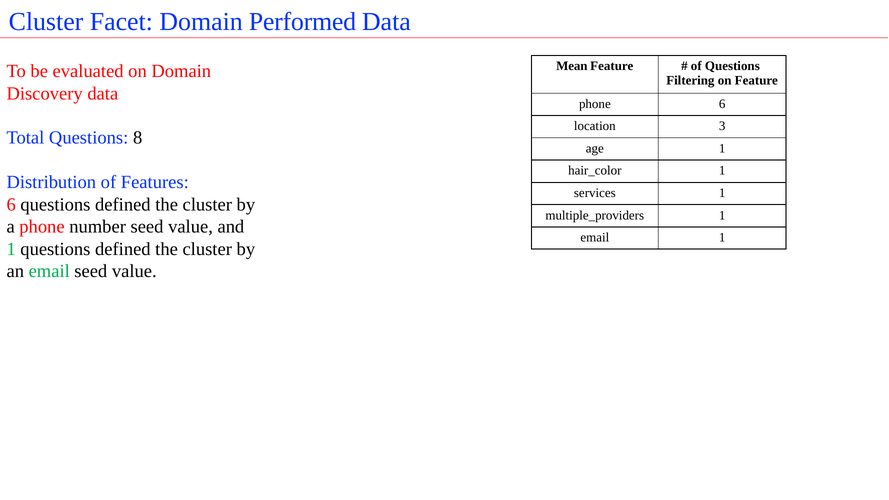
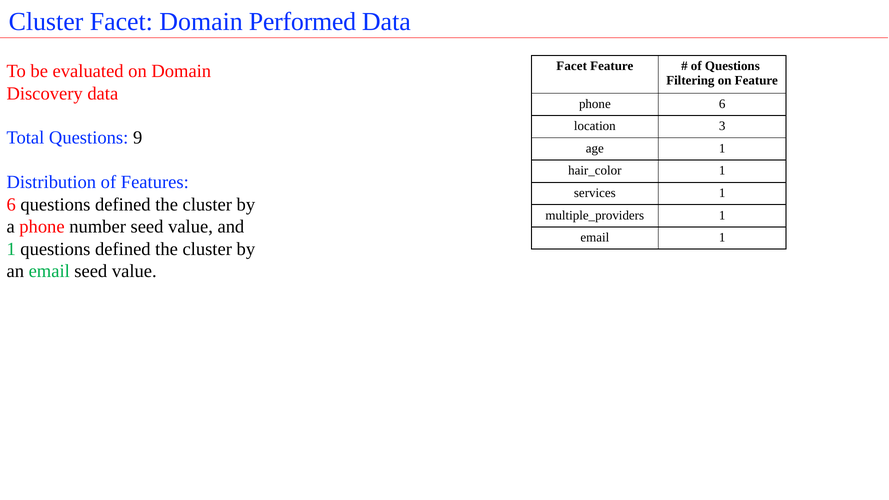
Mean at (572, 66): Mean -> Facet
8: 8 -> 9
